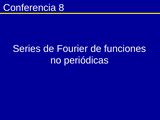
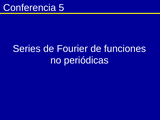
8: 8 -> 5
